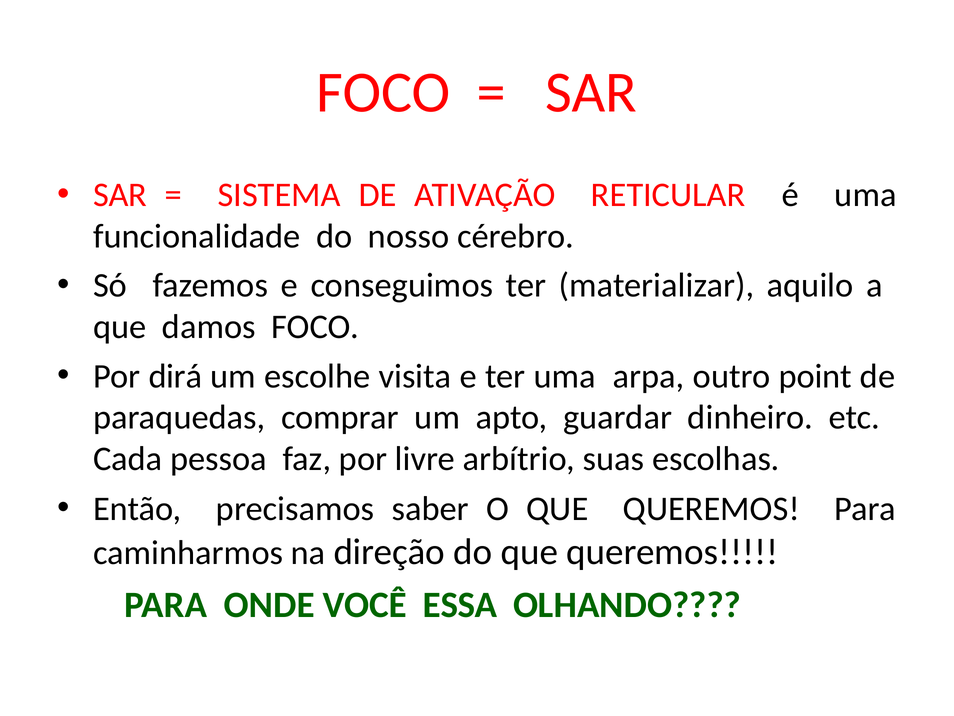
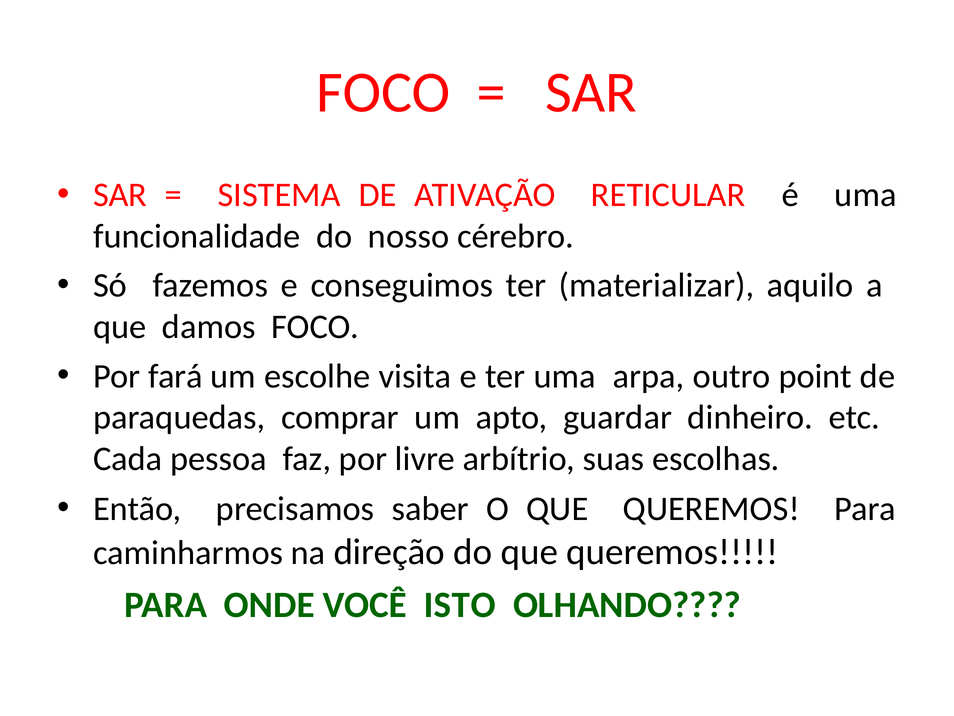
dirá: dirá -> fará
ESSA: ESSA -> ISTO
